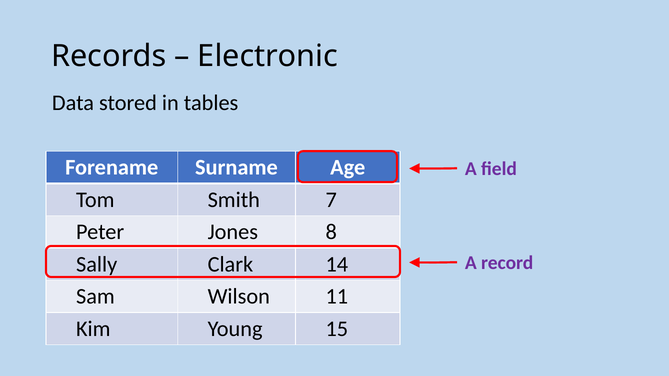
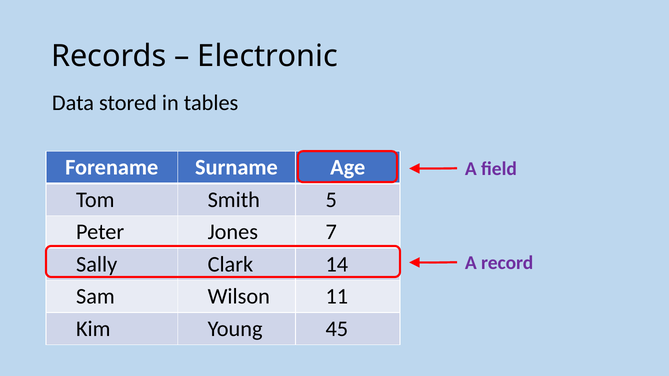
7: 7 -> 5
8: 8 -> 7
15: 15 -> 45
